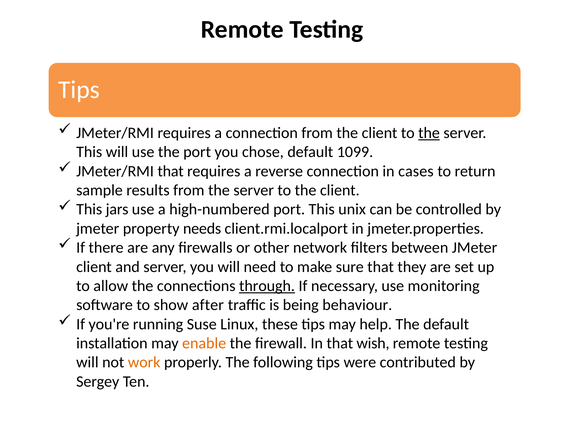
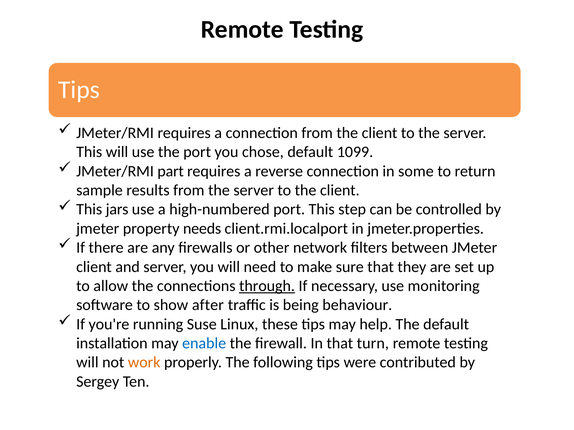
the at (429, 133) underline: present -> none
JMeter/RMI that: that -> part
cases: cases -> some
unix: unix -> step
enable colour: orange -> blue
wish: wish -> turn
